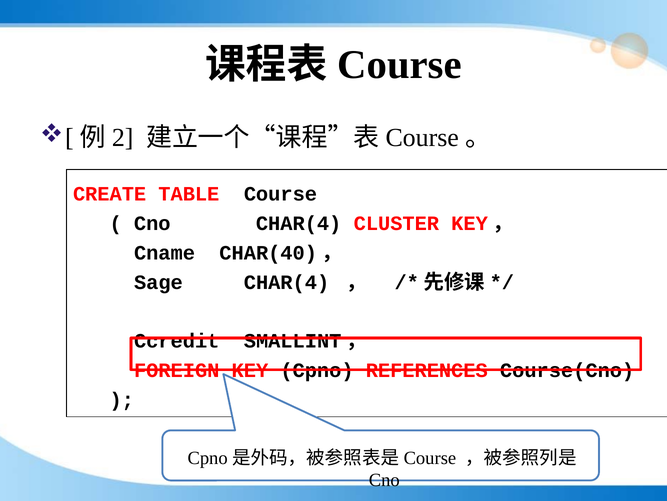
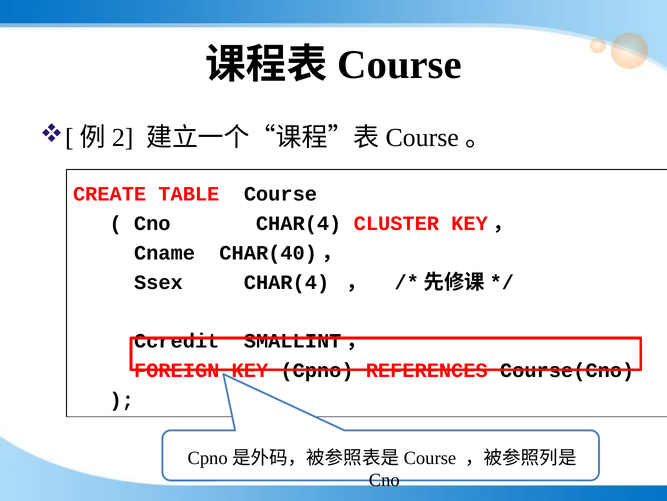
Sage: Sage -> Ssex
